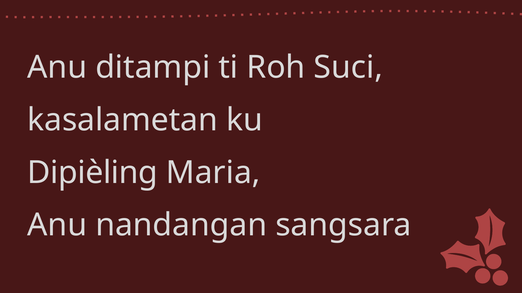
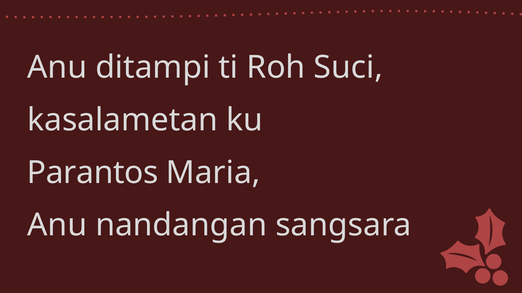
Dipièling: Dipièling -> Parantos
